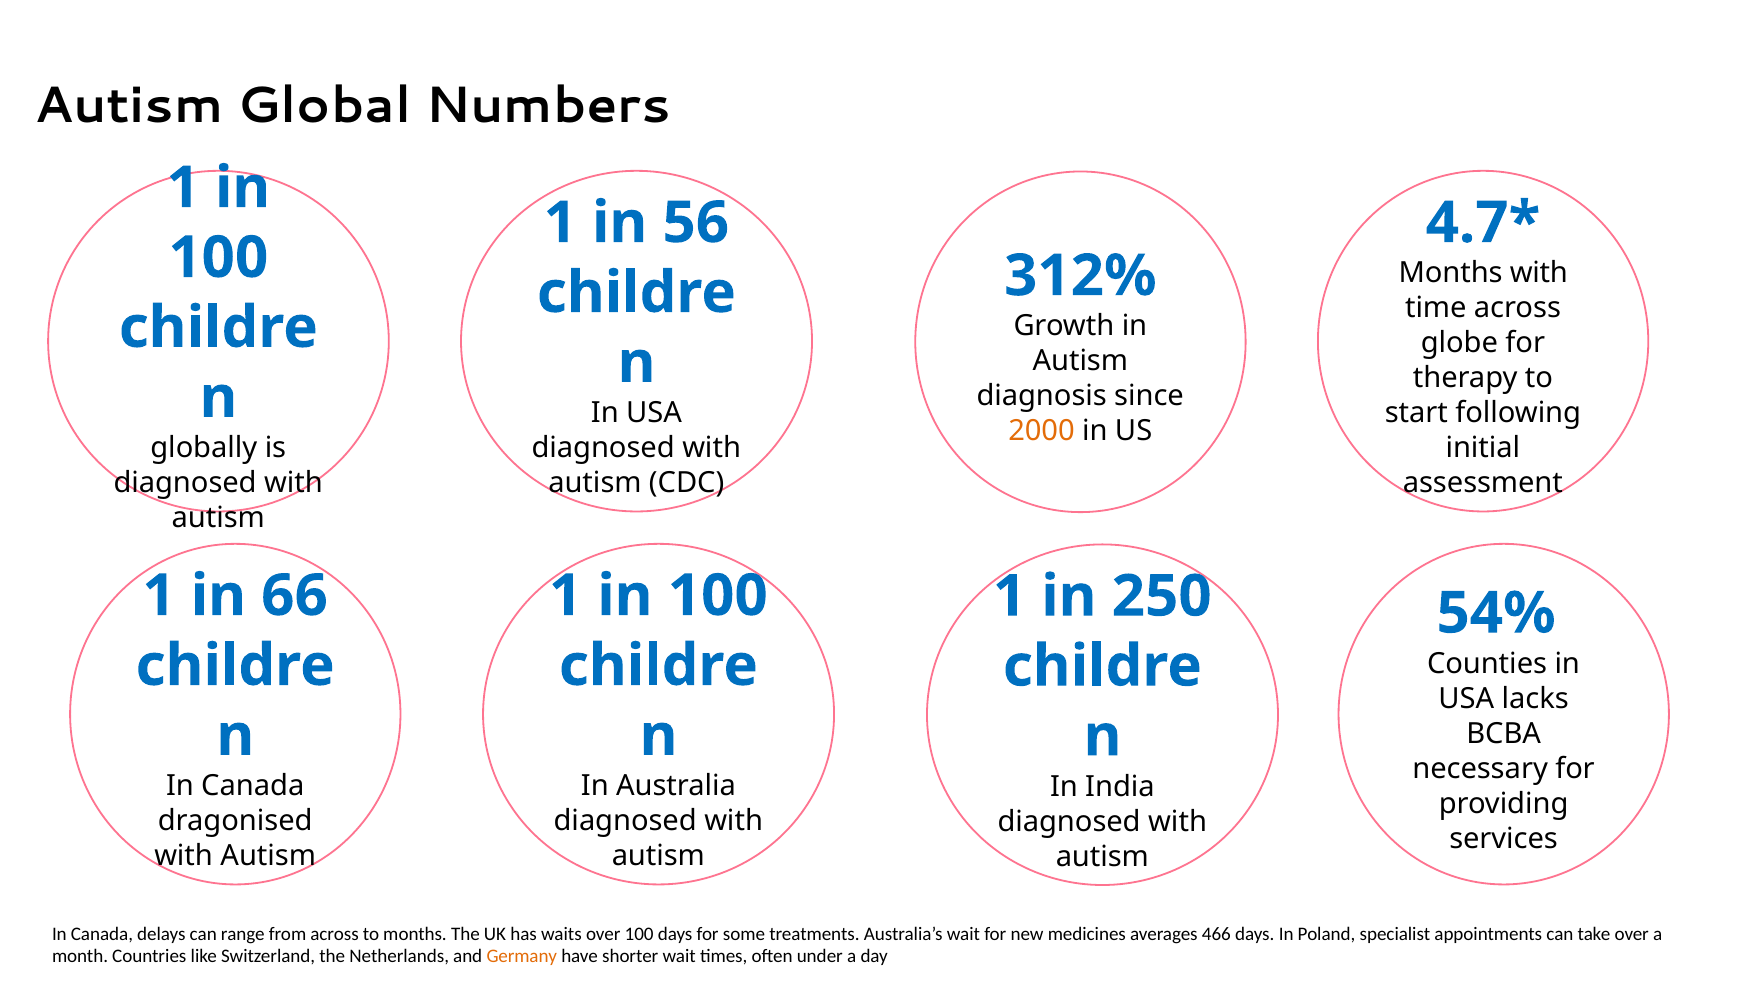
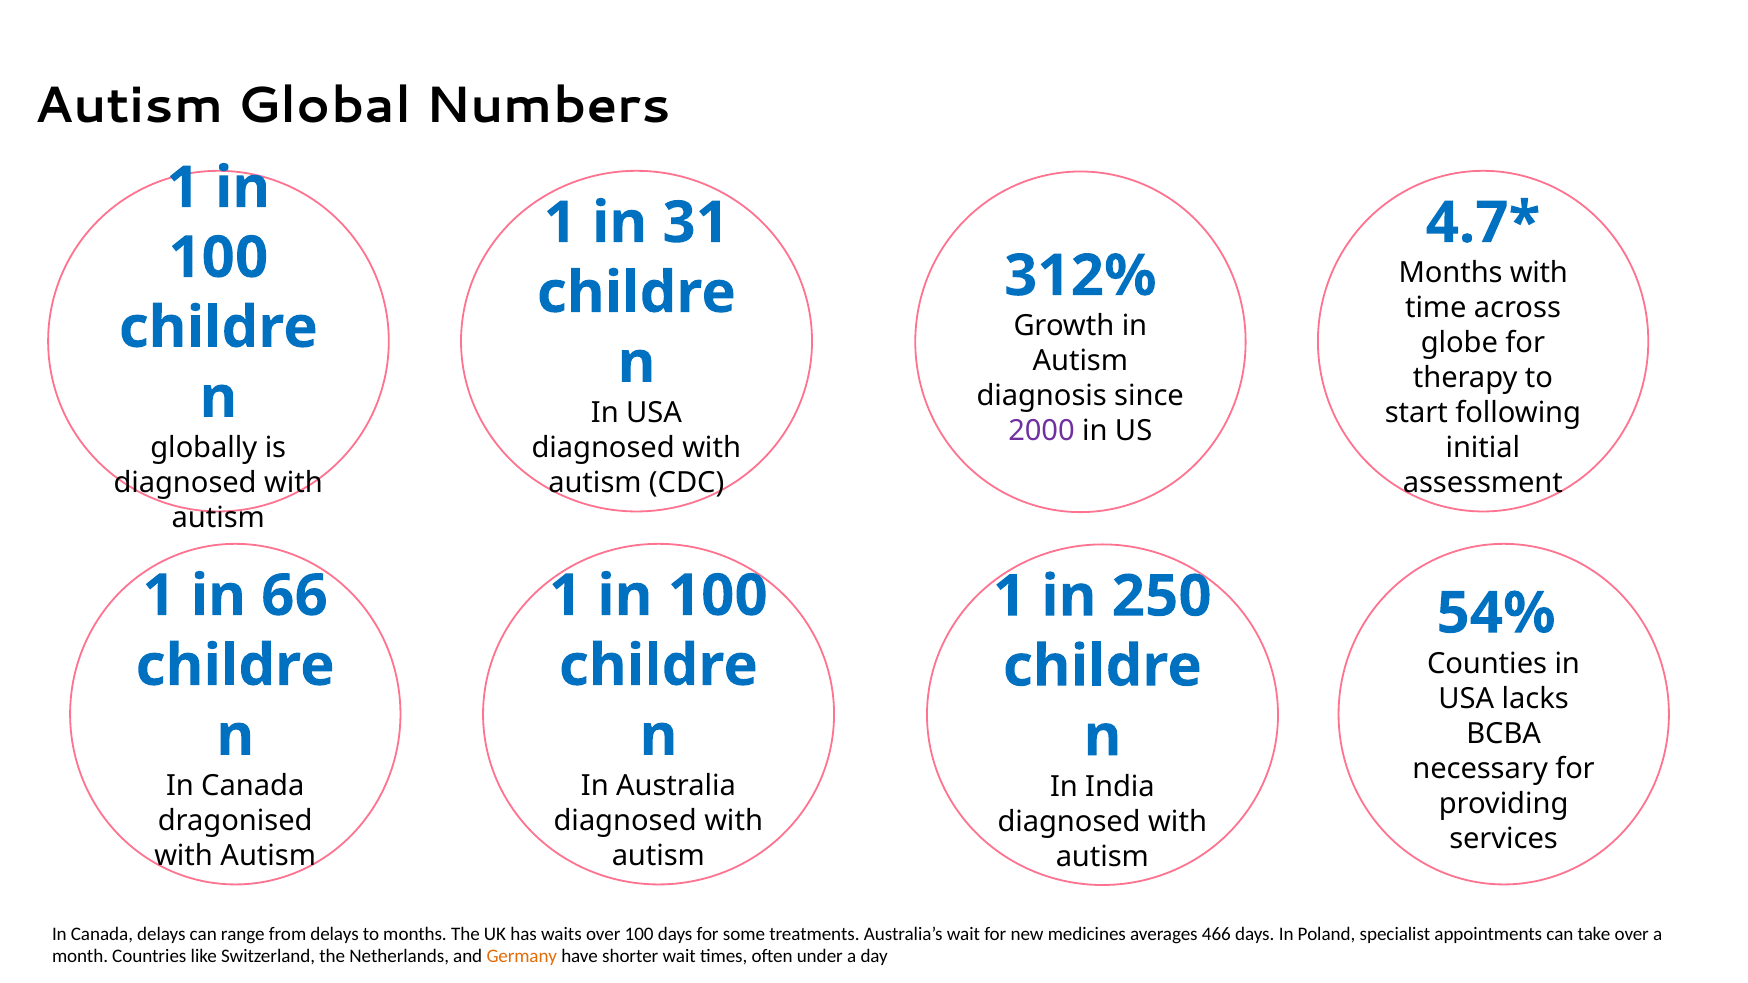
56: 56 -> 31
2000 colour: orange -> purple
from across: across -> delays
